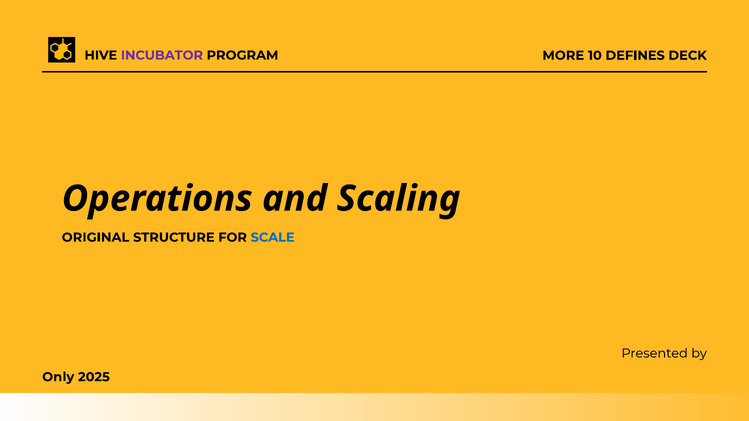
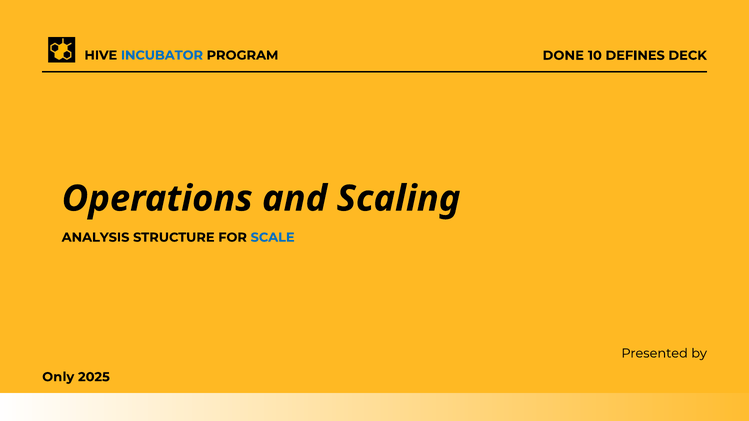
INCUBATOR colour: purple -> blue
MORE: MORE -> DONE
ORIGINAL: ORIGINAL -> ANALYSIS
